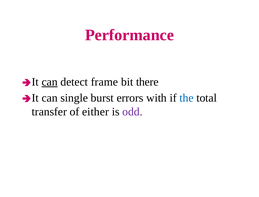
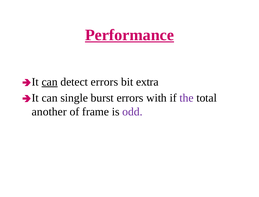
Performance underline: none -> present
detect frame: frame -> errors
there: there -> extra
the colour: blue -> purple
transfer: transfer -> another
either: either -> frame
